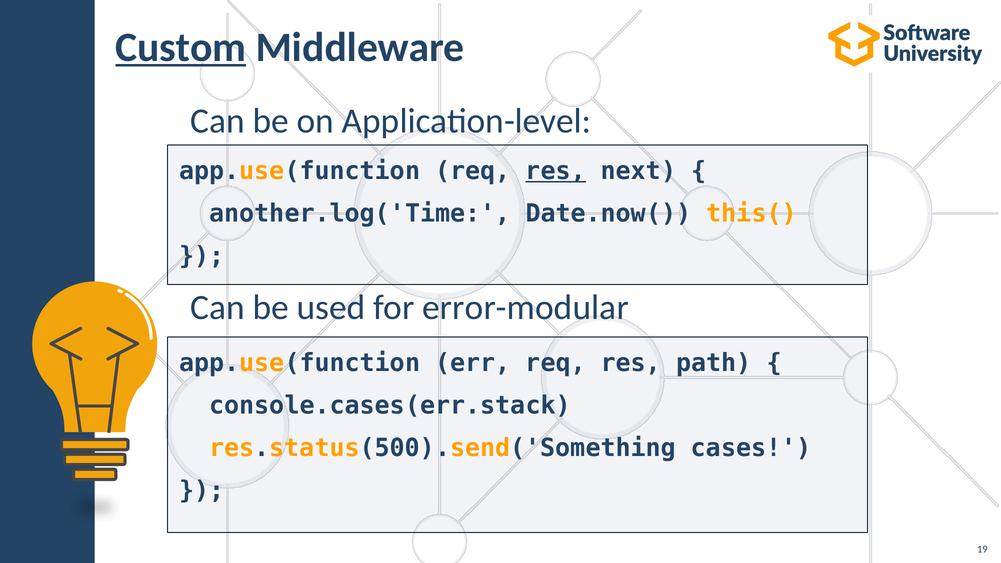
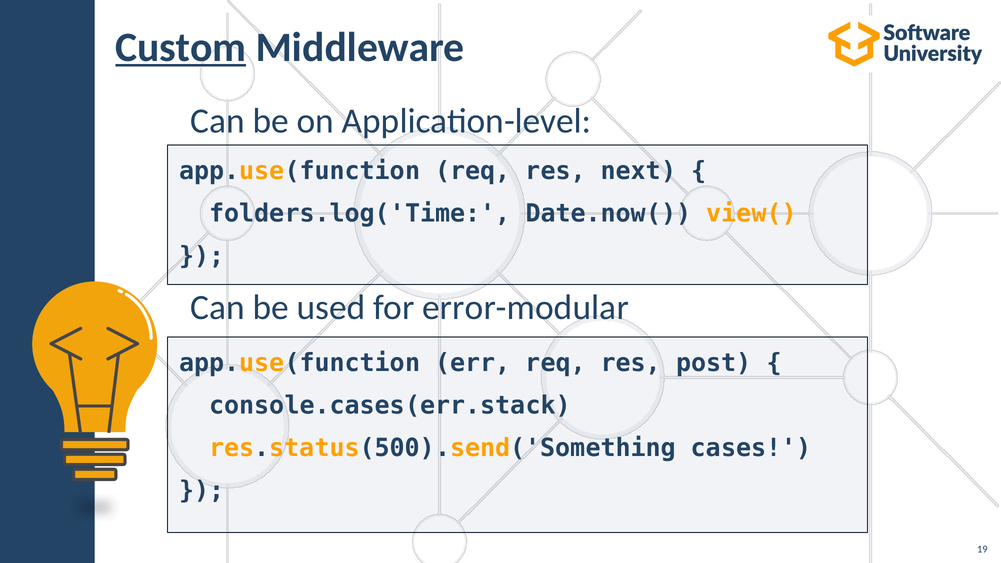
res at (556, 171) underline: present -> none
another.log('Time: another.log('Time -> folders.log('Time
this(: this( -> view(
path: path -> post
